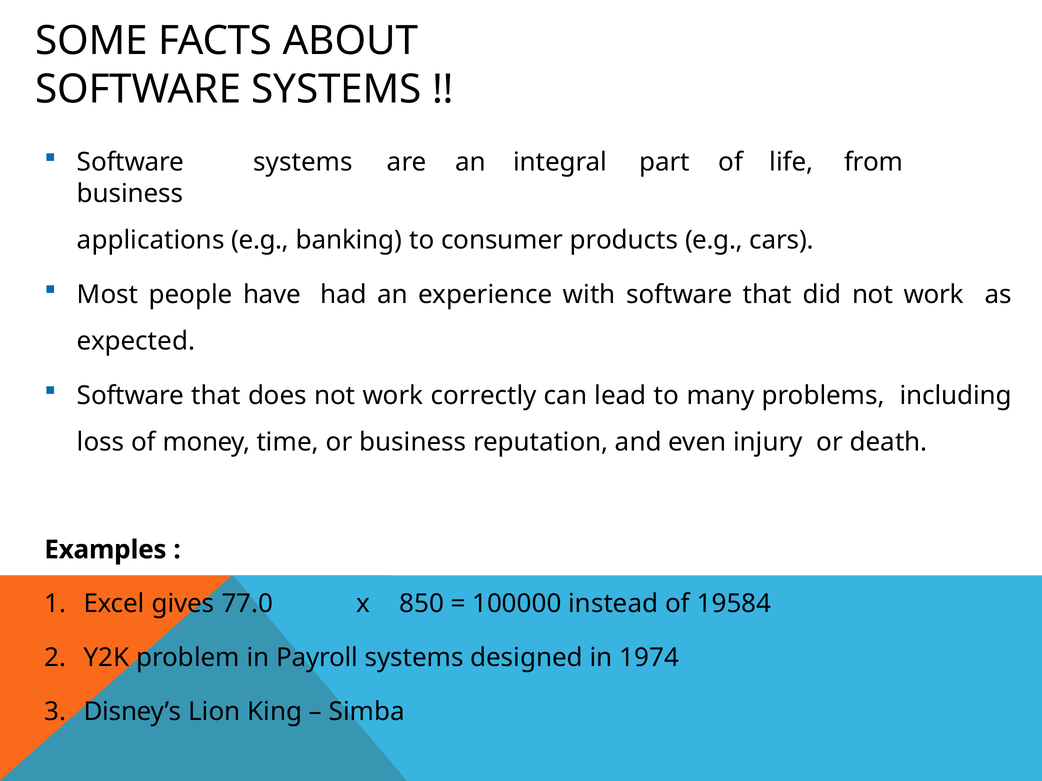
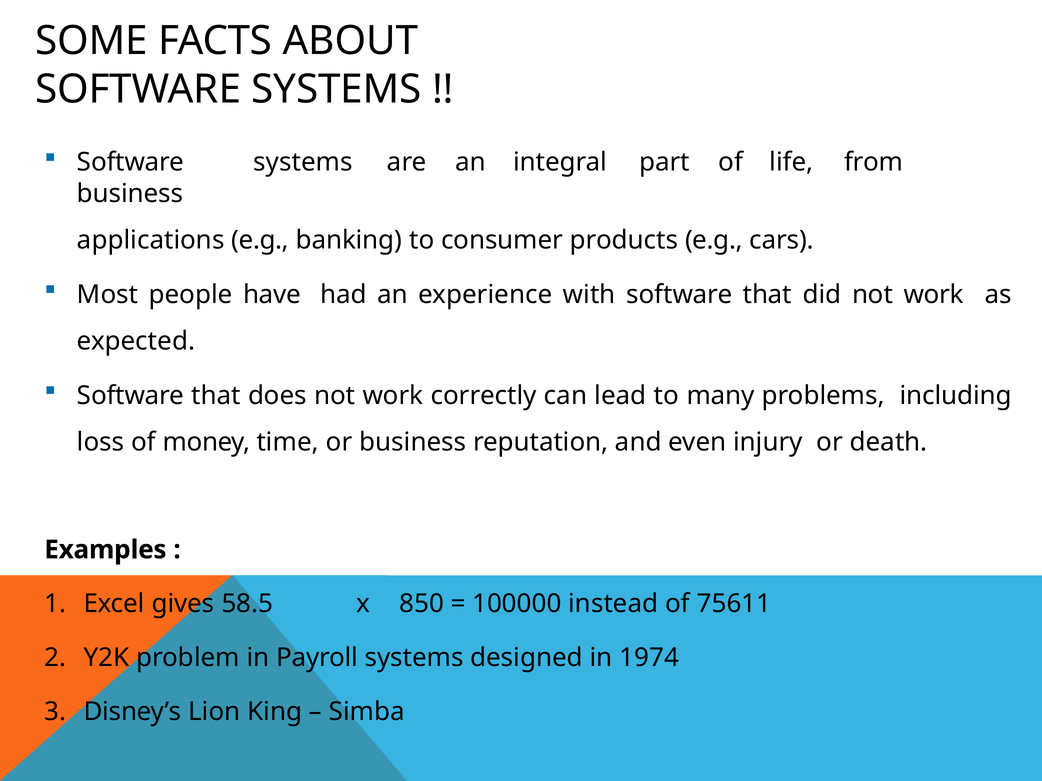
77.0: 77.0 -> 58.5
19584: 19584 -> 75611
